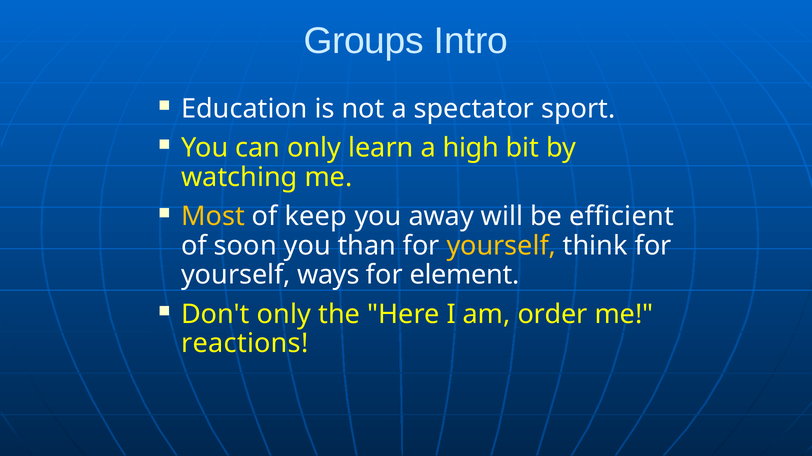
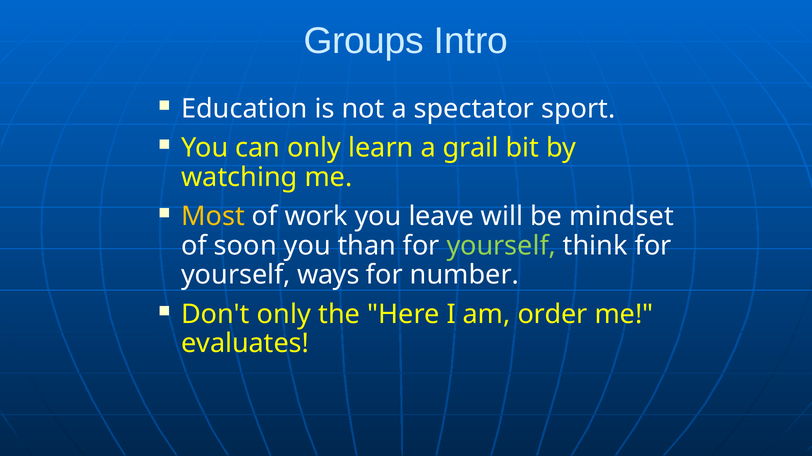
high: high -> grail
keep: keep -> work
away: away -> leave
efficient: efficient -> mindset
yourself at (501, 246) colour: yellow -> light green
element: element -> number
reactions: reactions -> evaluates
